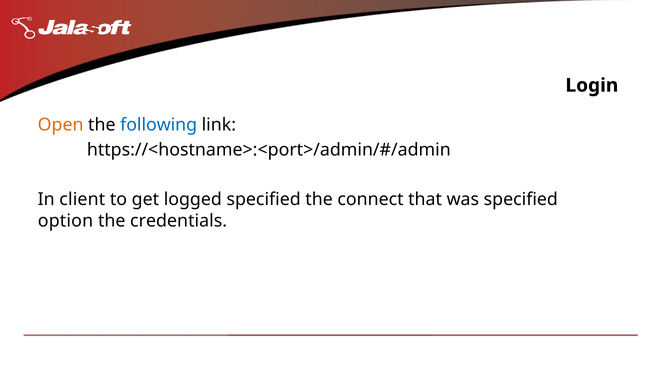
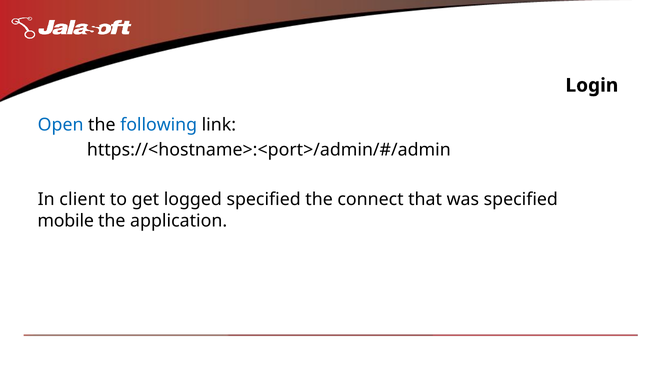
Open colour: orange -> blue
option: option -> mobile
credentials: credentials -> application
